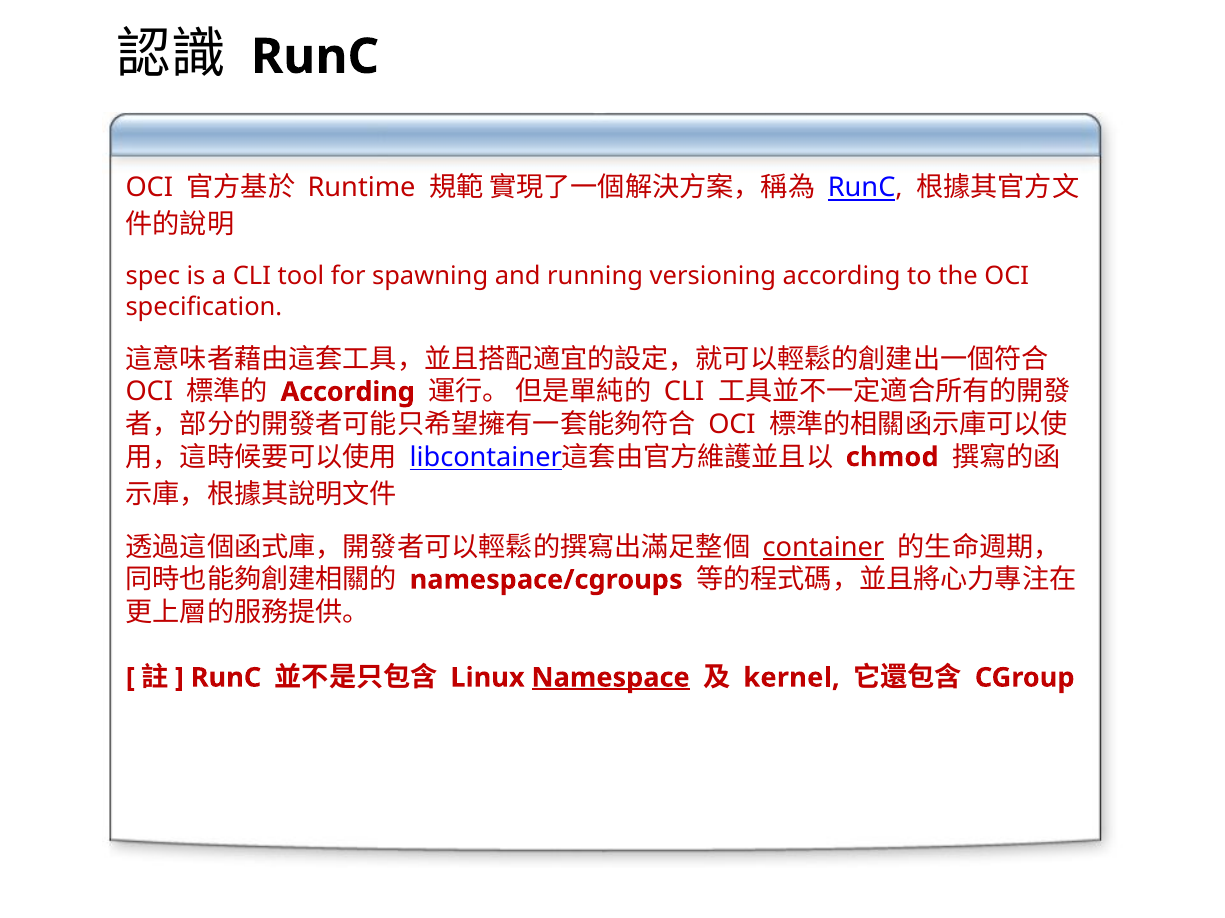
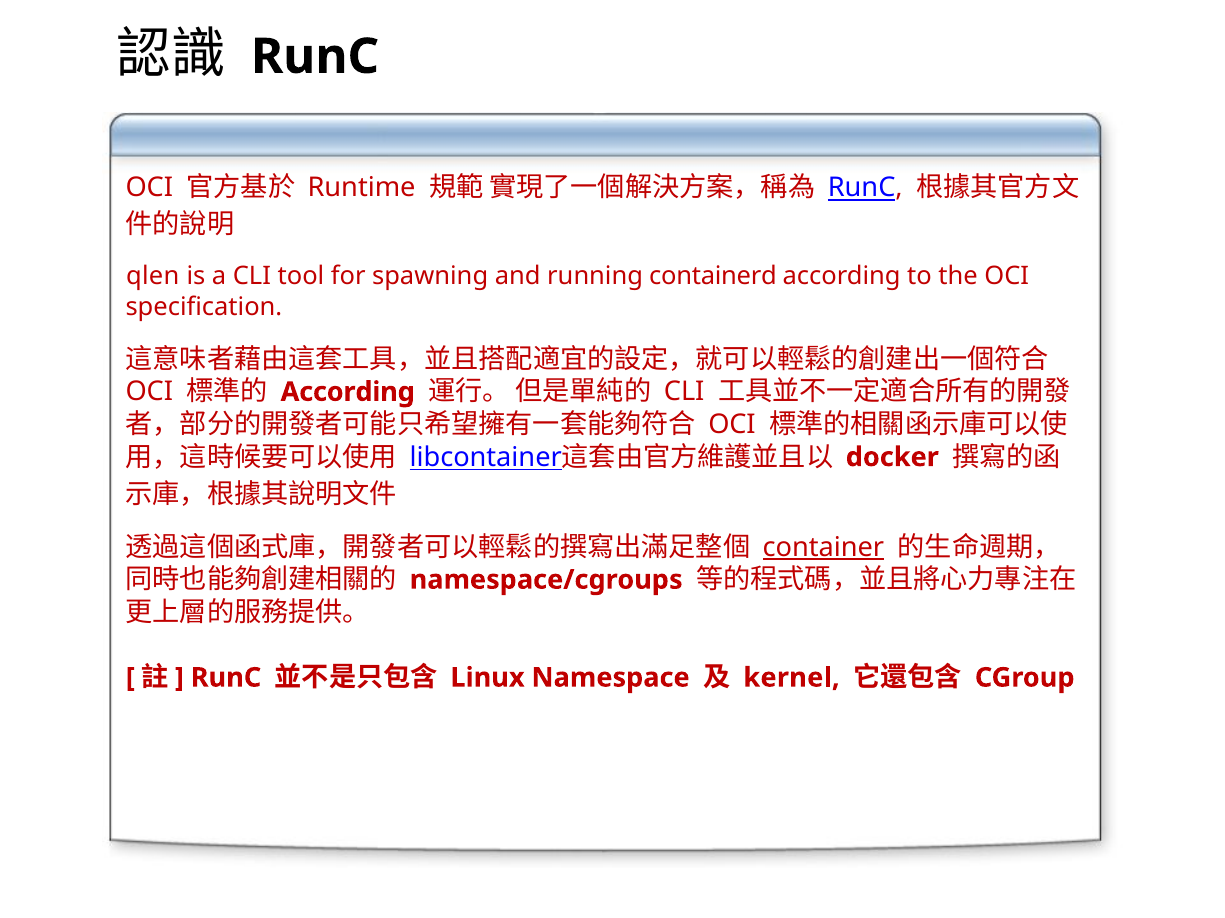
spec: spec -> qlen
versioning: versioning -> containerd
chmod: chmod -> docker
Namespace underline: present -> none
